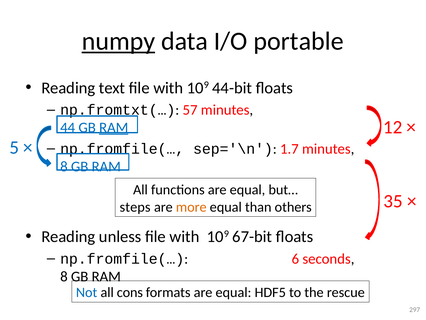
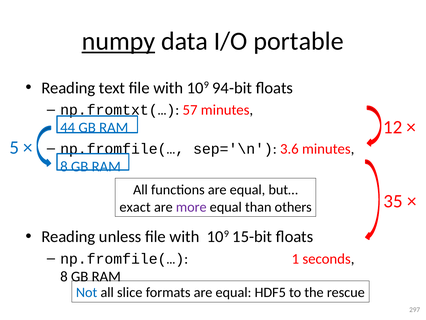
44-bit: 44-bit -> 94-bit
RAM at (114, 128) underline: present -> none
1.7: 1.7 -> 3.6
steps: steps -> exact
more colour: orange -> purple
67-bit: 67-bit -> 15-bit
6: 6 -> 1
cons: cons -> slice
